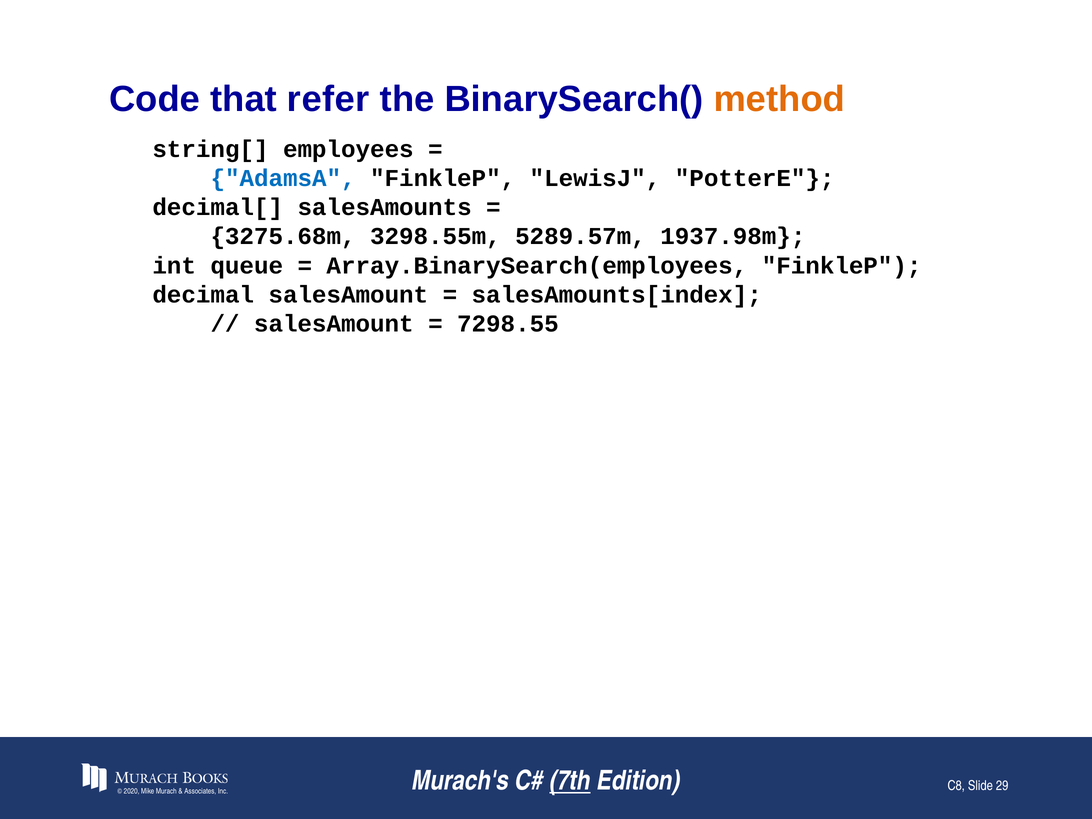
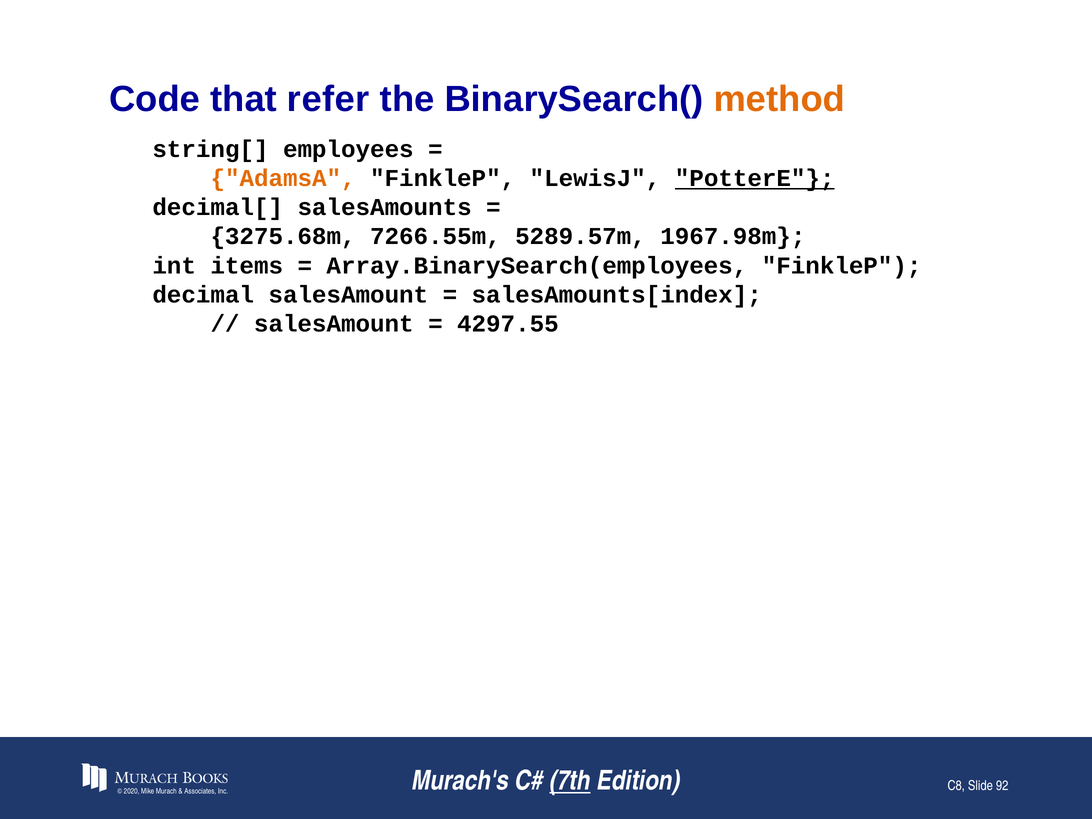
AdamsA colour: blue -> orange
PotterE underline: none -> present
3298.55m: 3298.55m -> 7266.55m
1937.98m: 1937.98m -> 1967.98m
queue: queue -> items
7298.55: 7298.55 -> 4297.55
29: 29 -> 92
